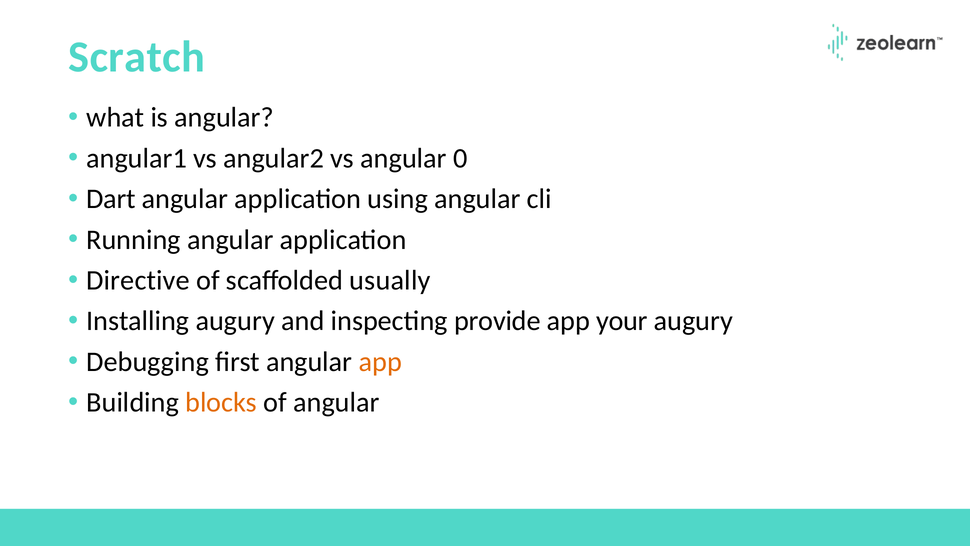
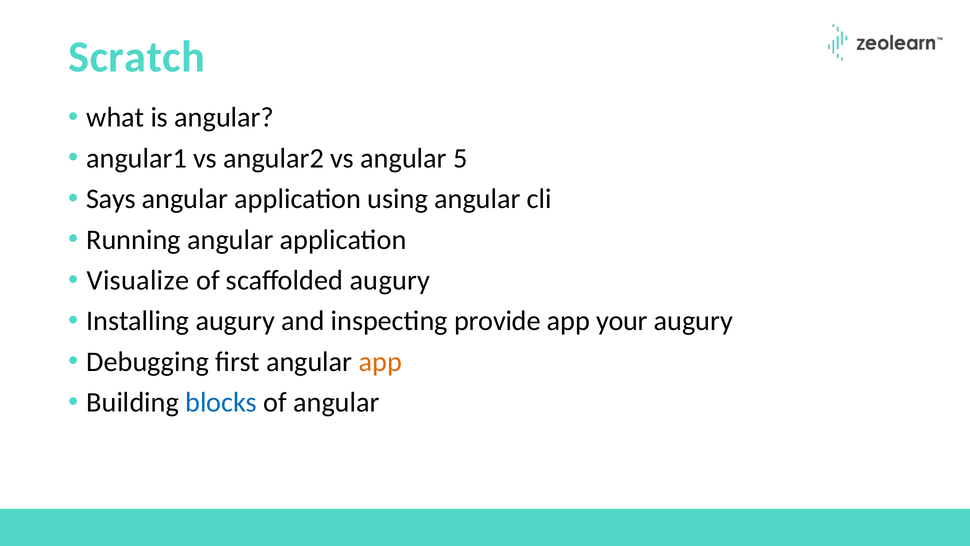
0: 0 -> 5
Dart: Dart -> Says
Directive: Directive -> Visualize
scaffolded usually: usually -> augury
blocks colour: orange -> blue
